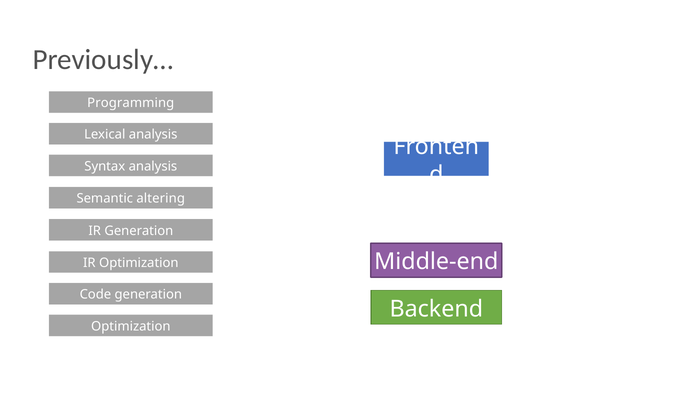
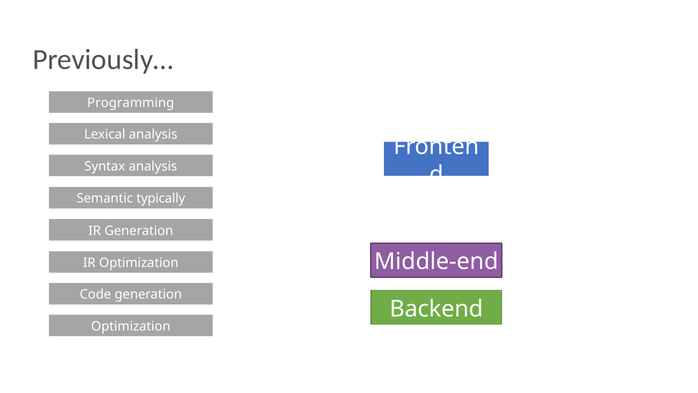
altering: altering -> typically
